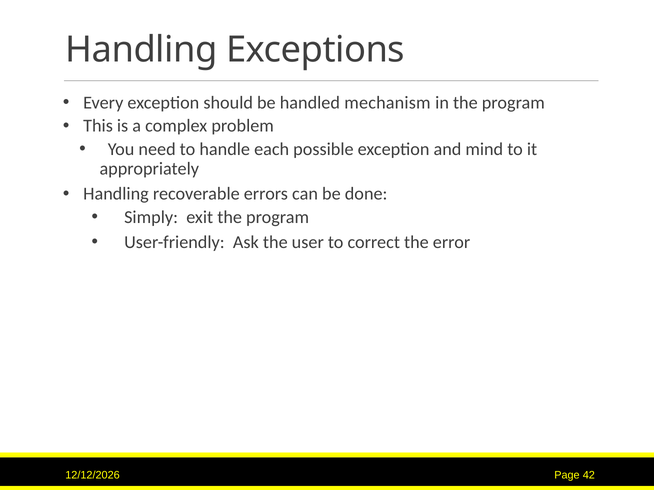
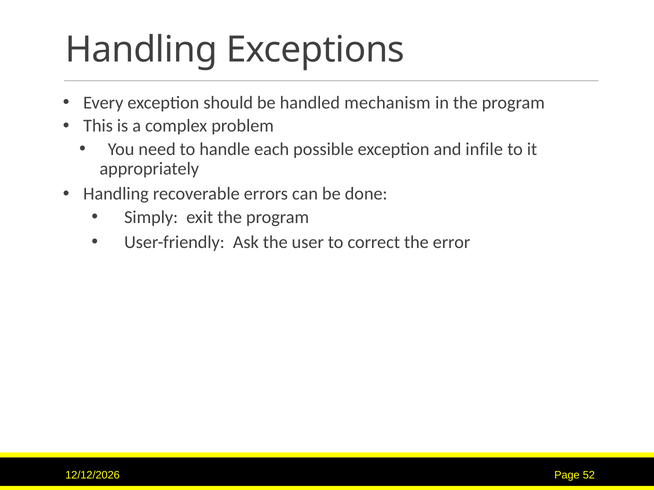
mind: mind -> infile
42: 42 -> 52
